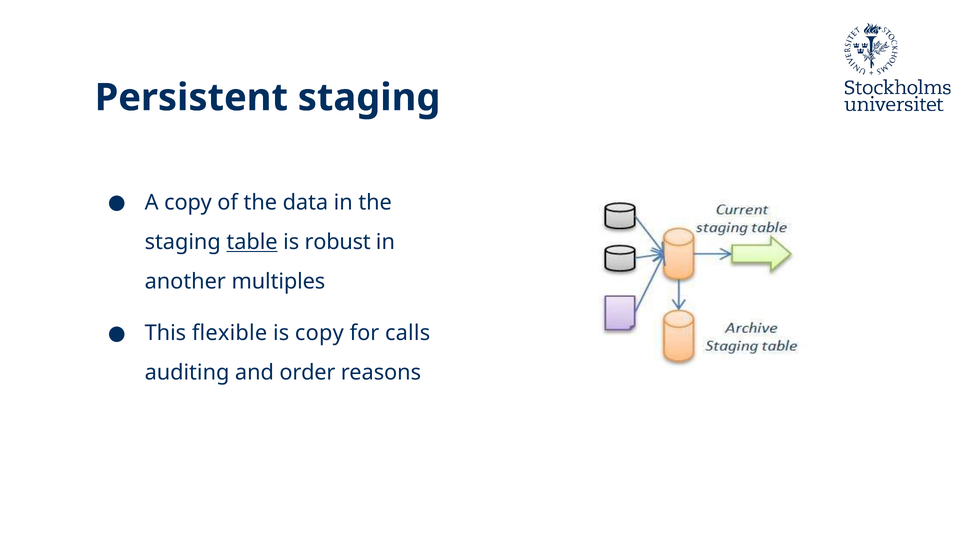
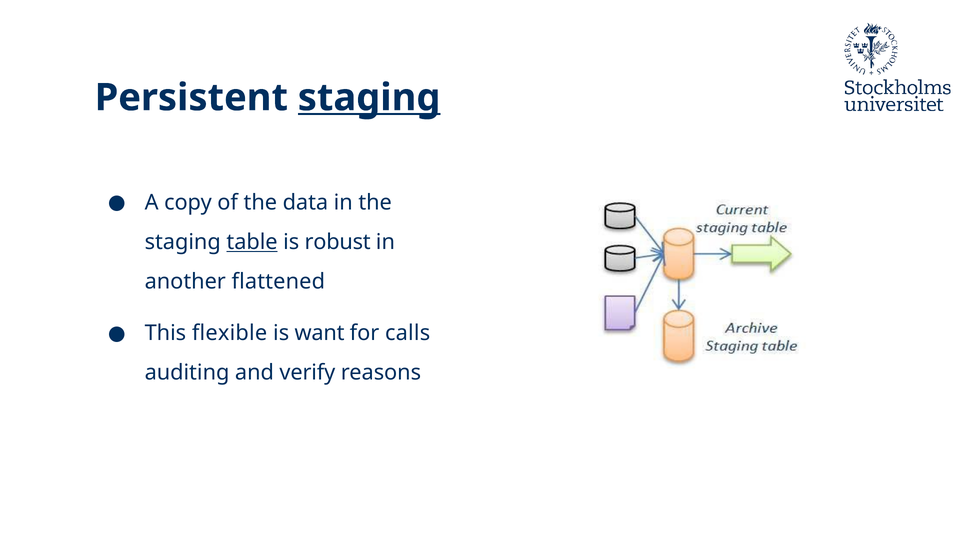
staging at (369, 98) underline: none -> present
multiples: multiples -> flattened
is copy: copy -> want
order: order -> verify
